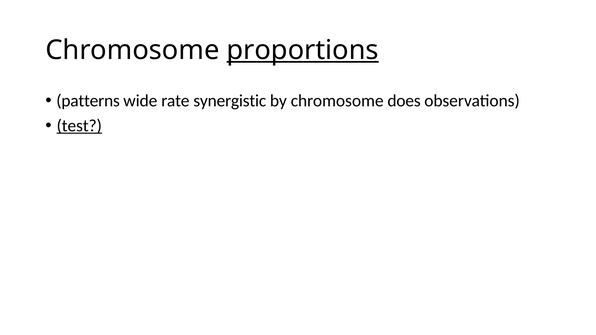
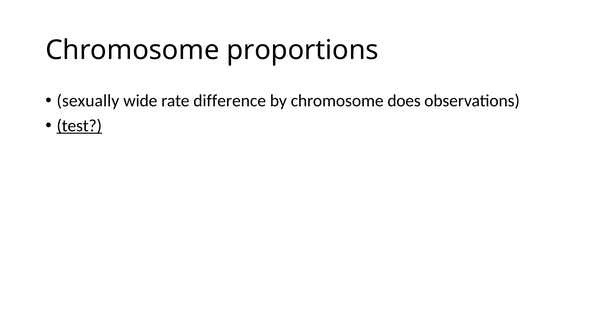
proportions underline: present -> none
patterns: patterns -> sexually
synergistic: synergistic -> difference
